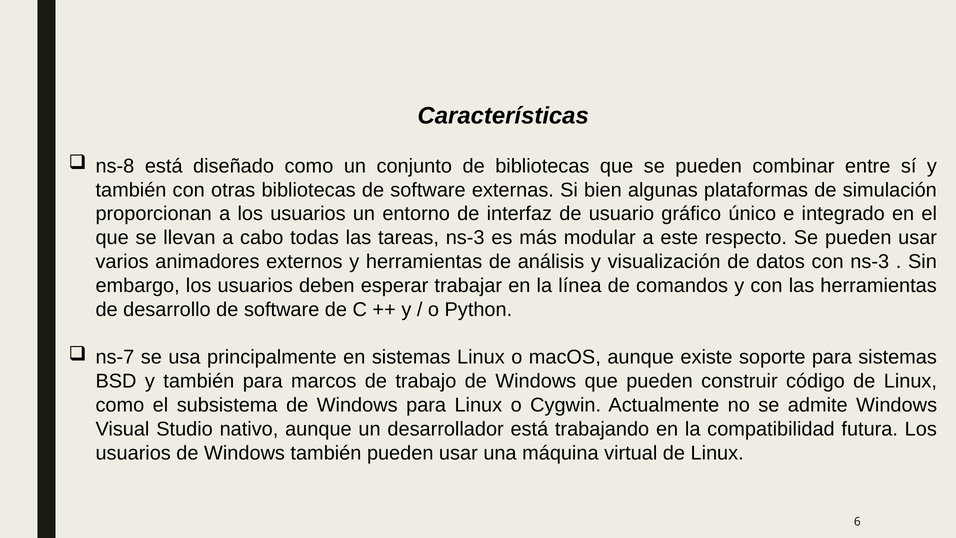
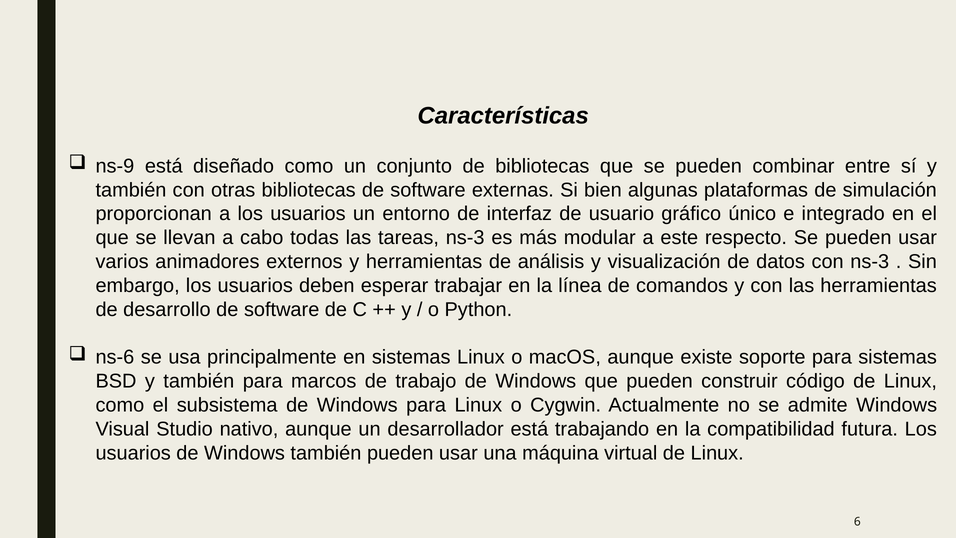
ns-8: ns-8 -> ns-9
ns-7: ns-7 -> ns-6
